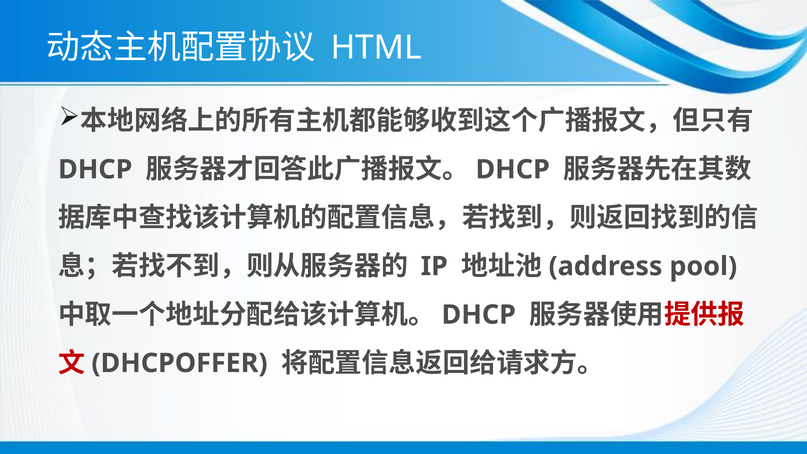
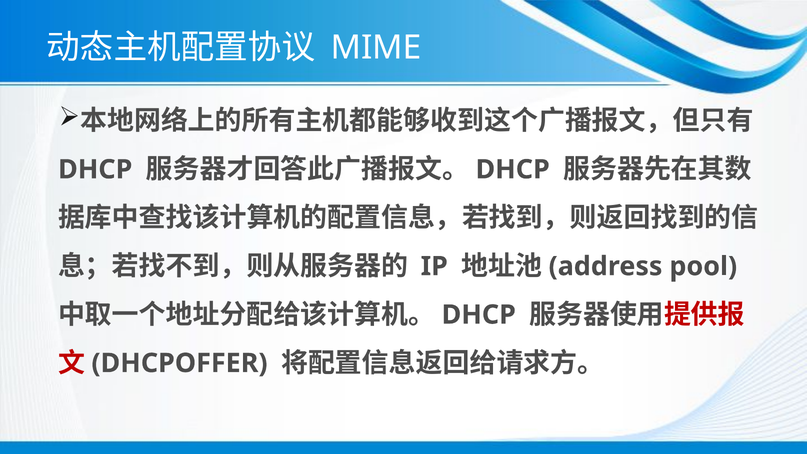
HTML: HTML -> MIME
